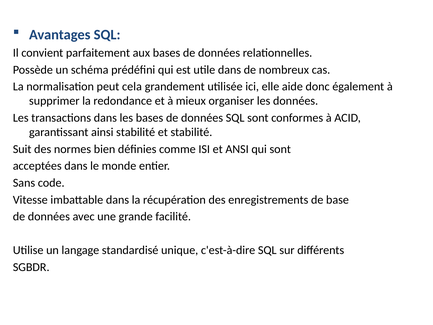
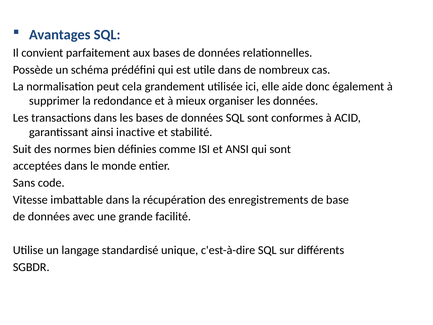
ainsi stabilité: stabilité -> inactive
